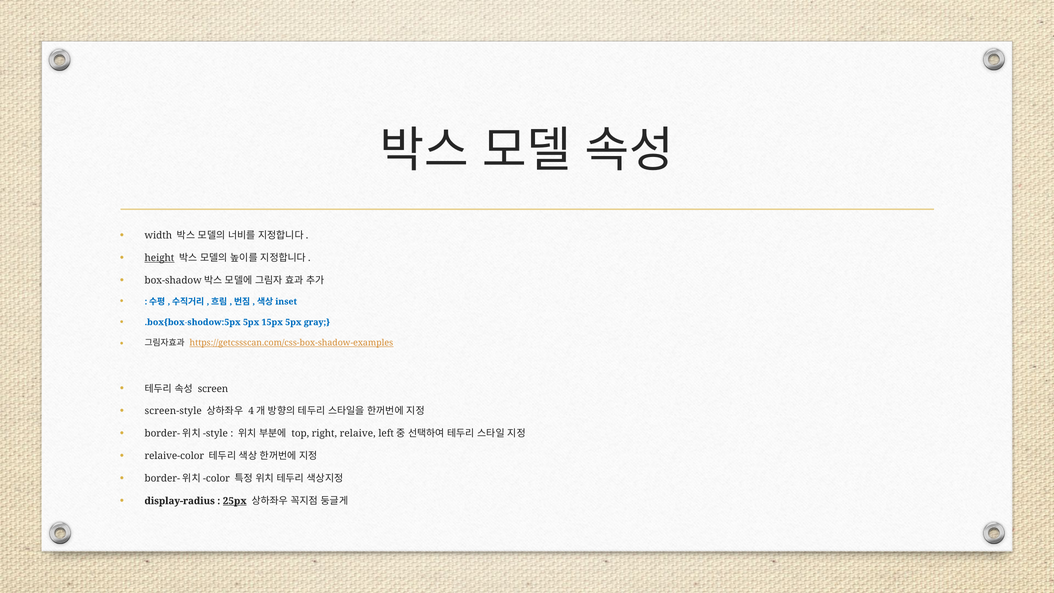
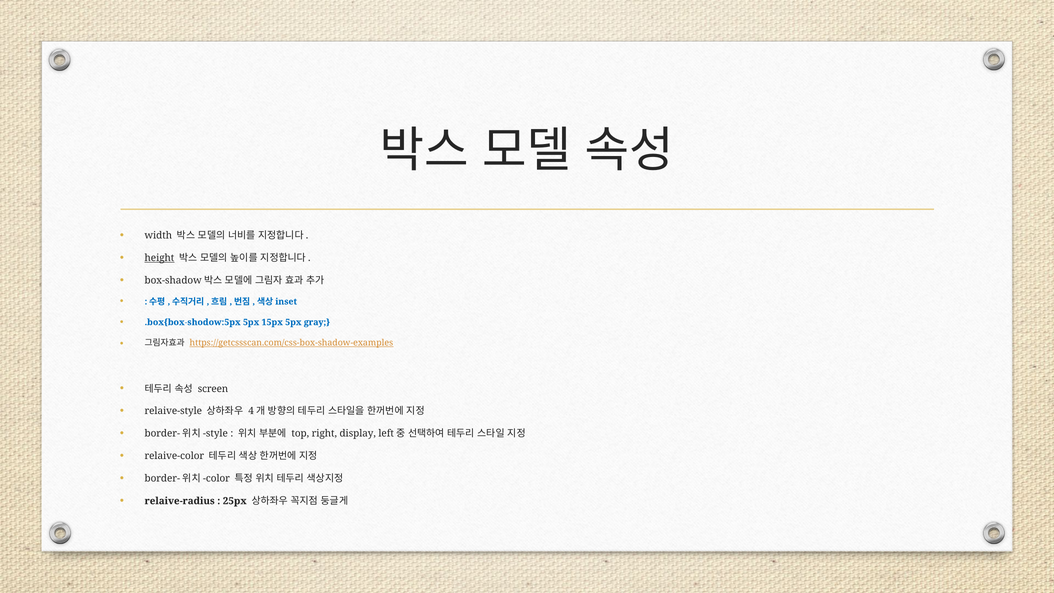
screen-style: screen-style -> relaive-style
relaive: relaive -> display
display-radius: display-radius -> relaive-radius
25px underline: present -> none
